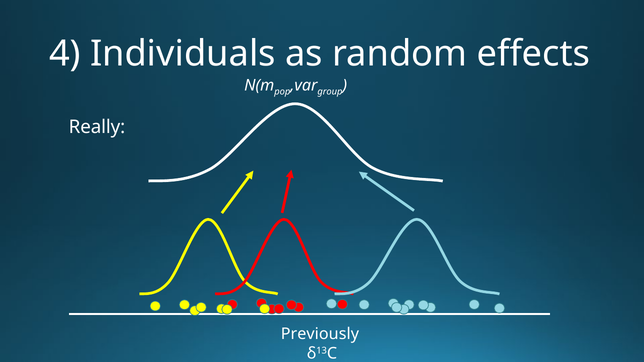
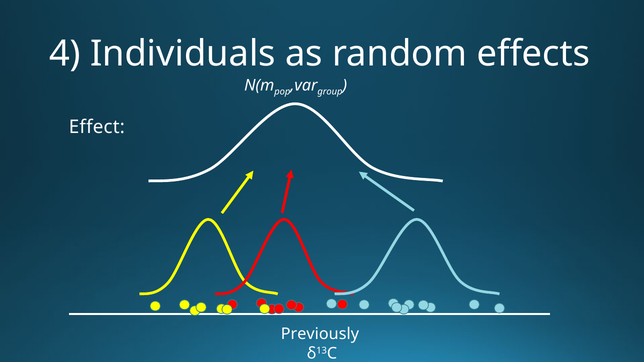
Really: Really -> Effect
